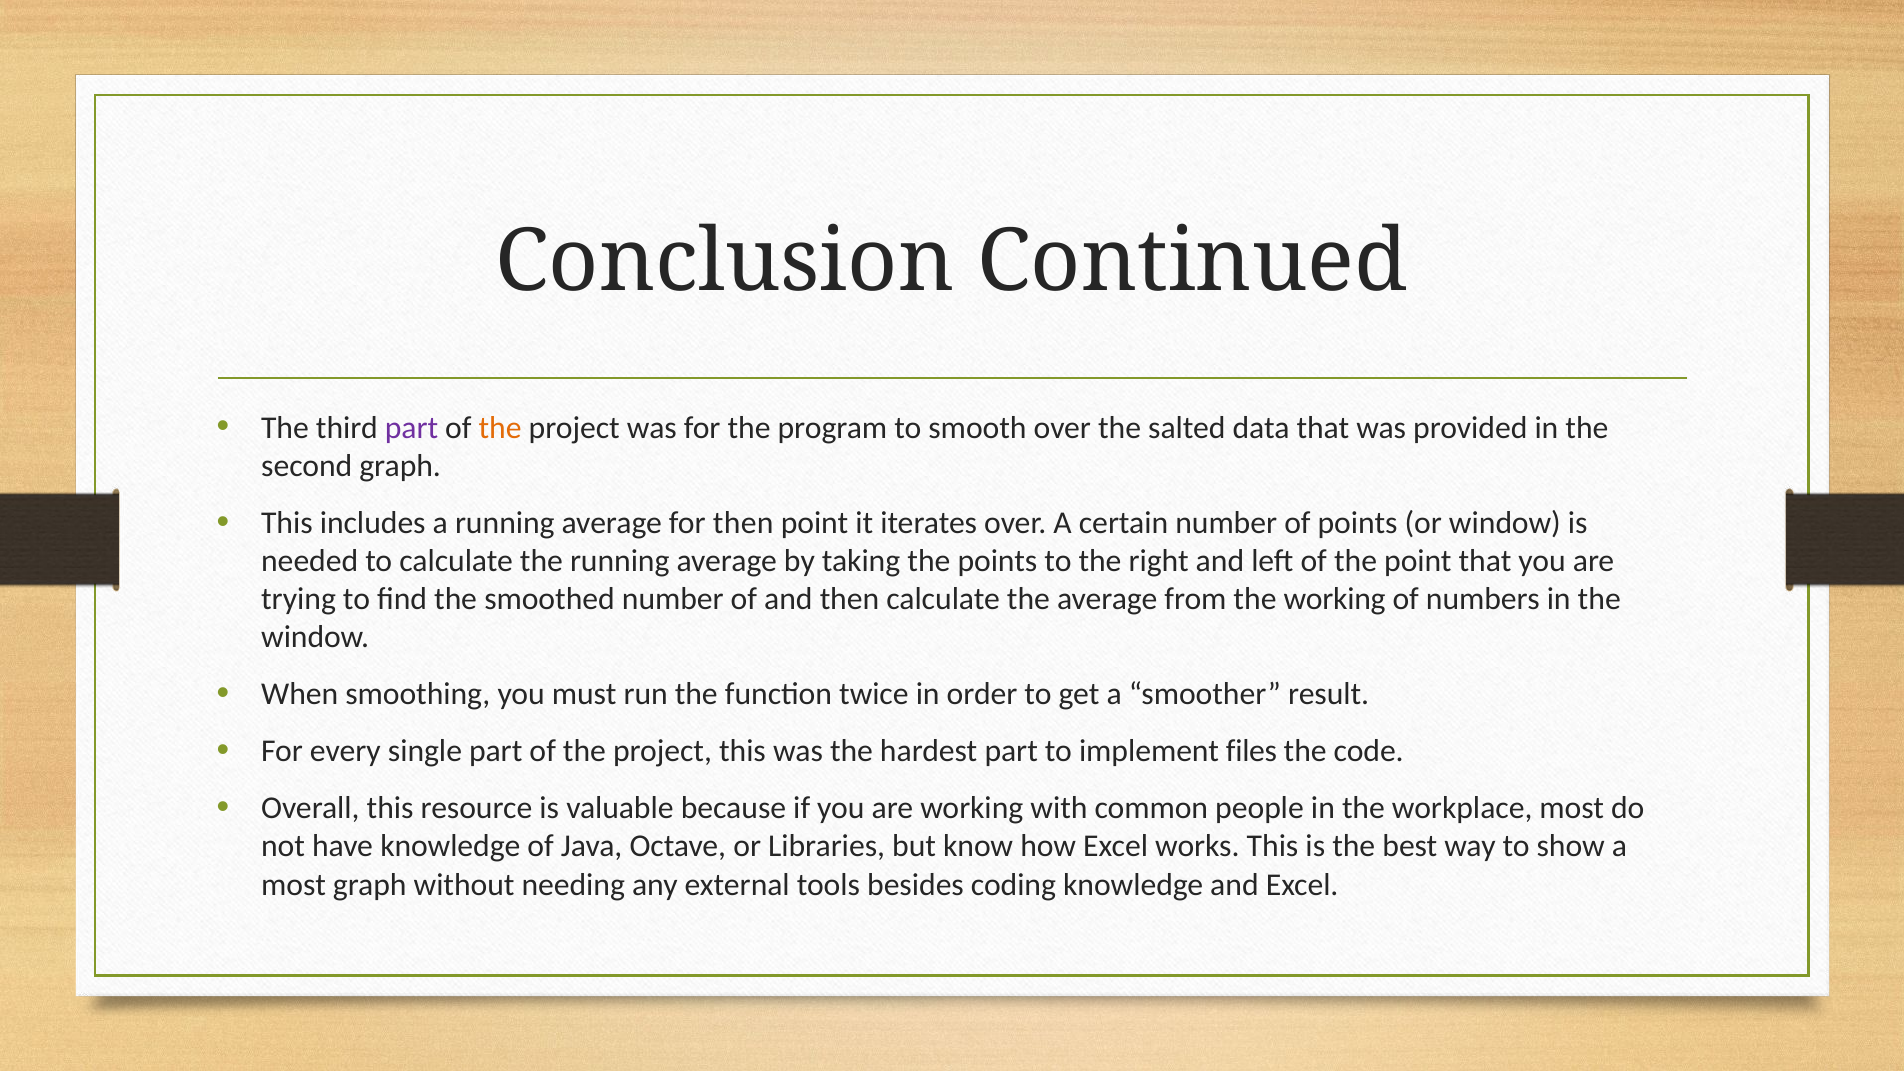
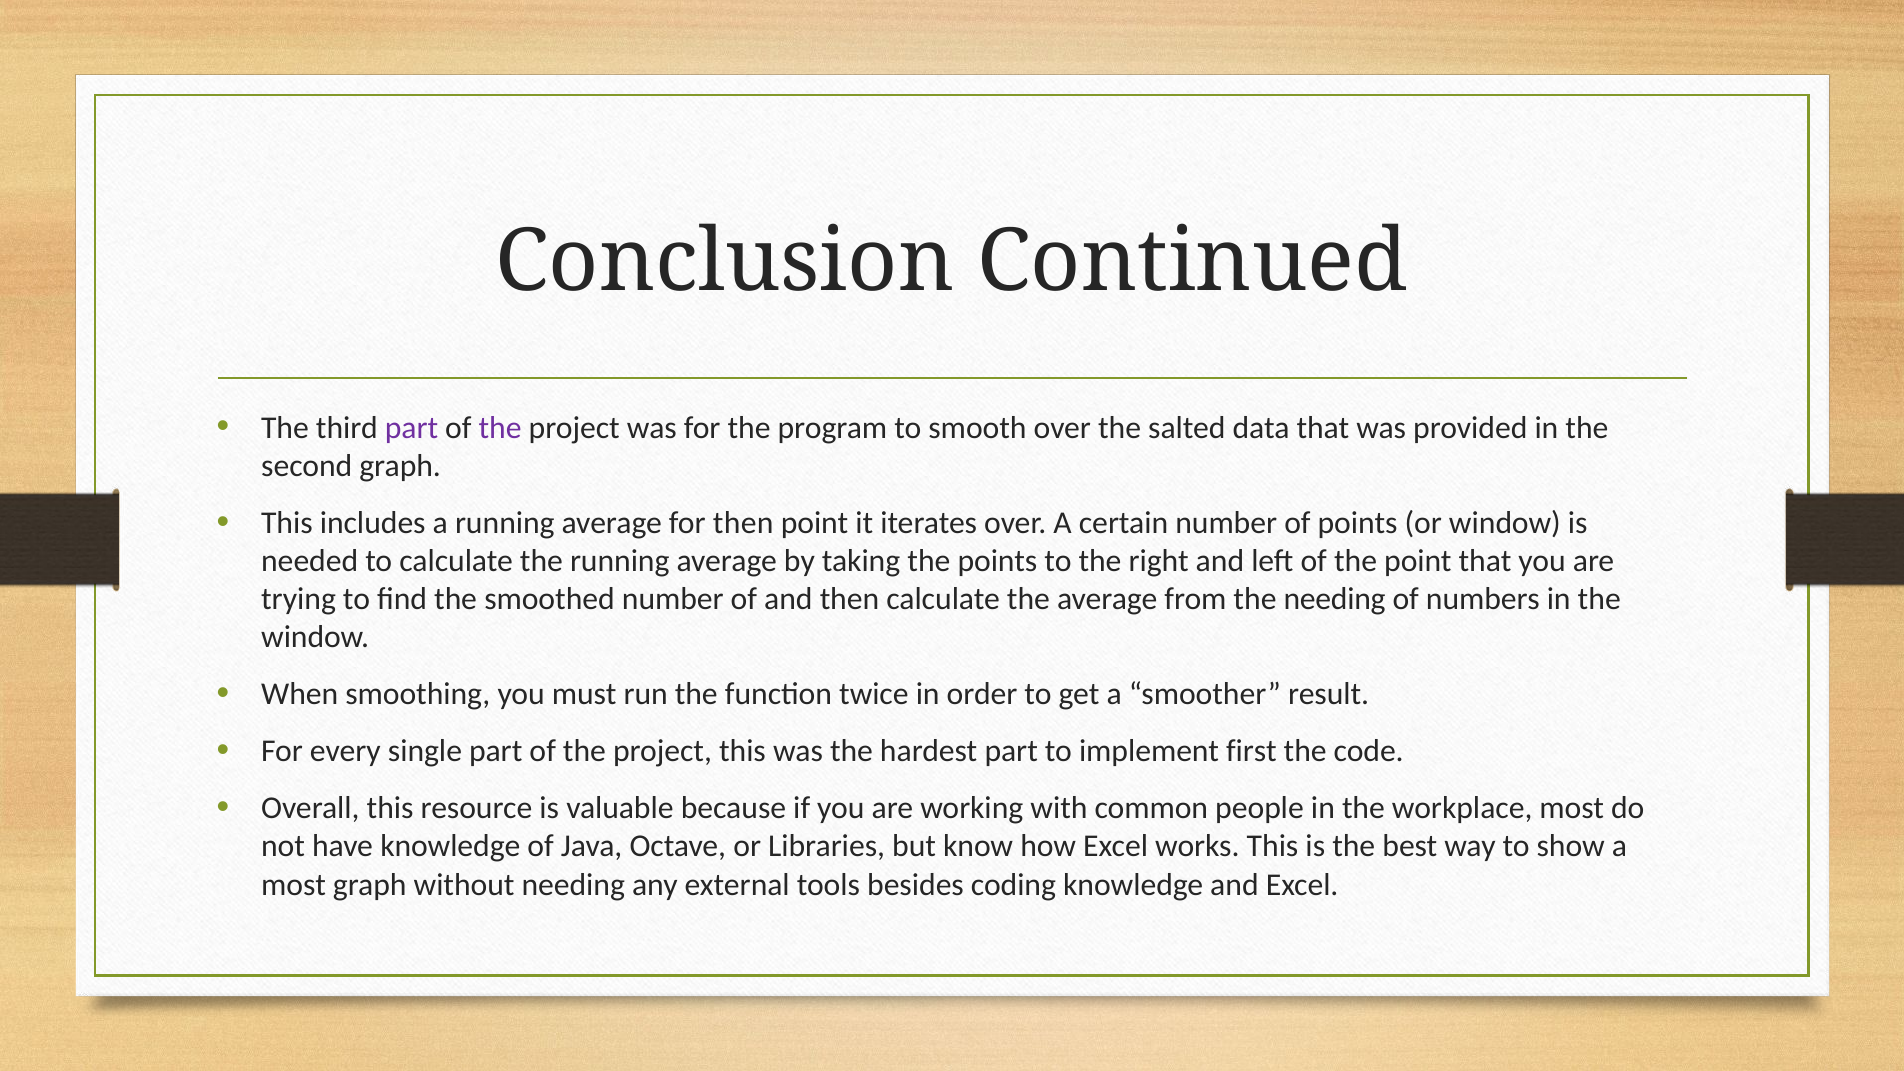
the at (500, 428) colour: orange -> purple
the working: working -> needing
files: files -> first
